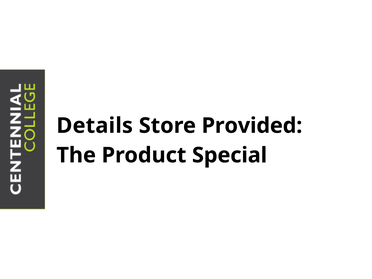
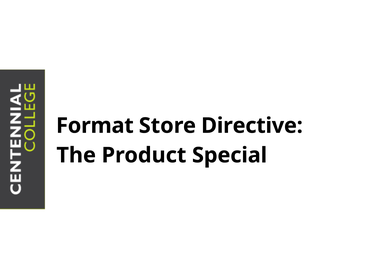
Details: Details -> Format
Provided: Provided -> Directive
